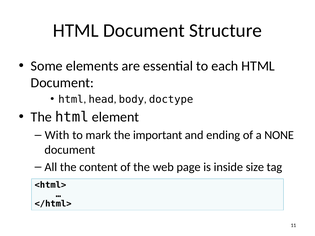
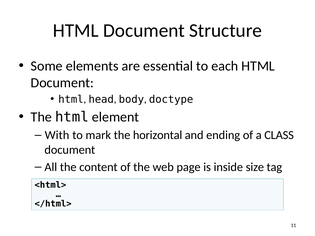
important: important -> horizontal
NONE: NONE -> CLASS
